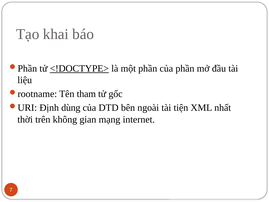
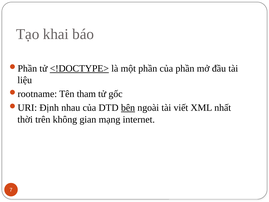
dùng: dùng -> nhau
bên underline: none -> present
tiện: tiện -> viết
